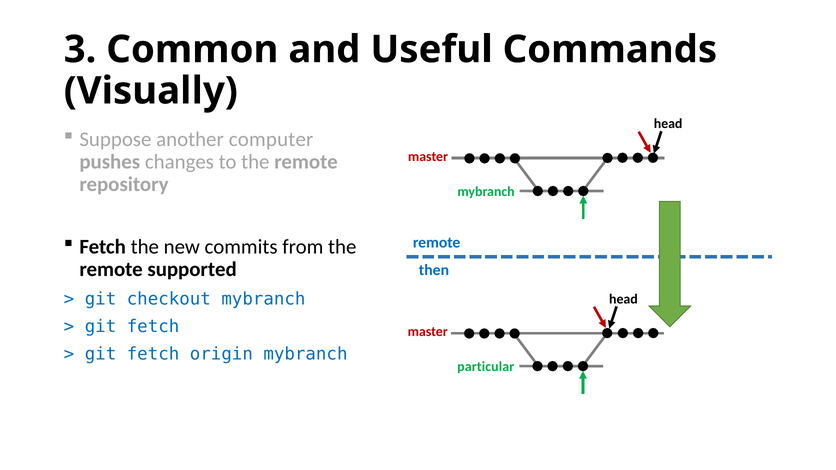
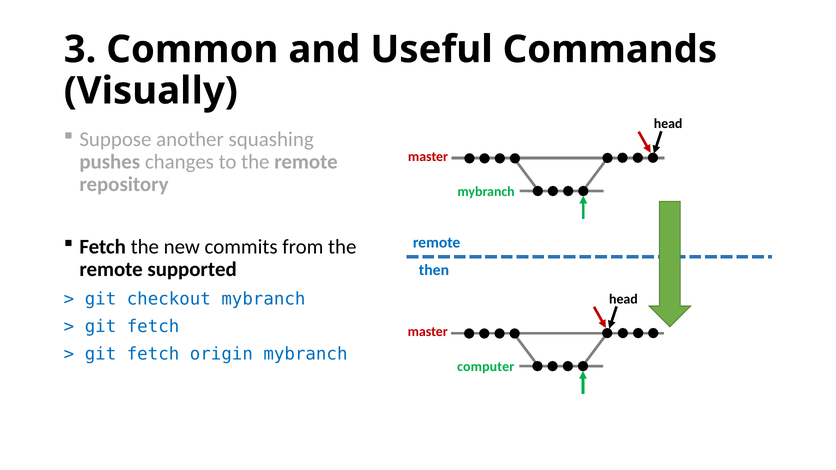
computer: computer -> squashing
particular: particular -> computer
